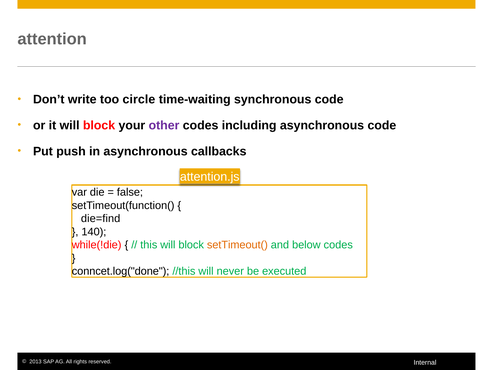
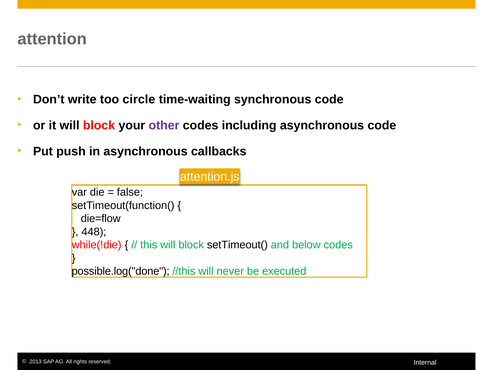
die=find: die=find -> die=flow
140: 140 -> 448
setTimeout( colour: orange -> black
conncet.log("done: conncet.log("done -> possible.log("done
